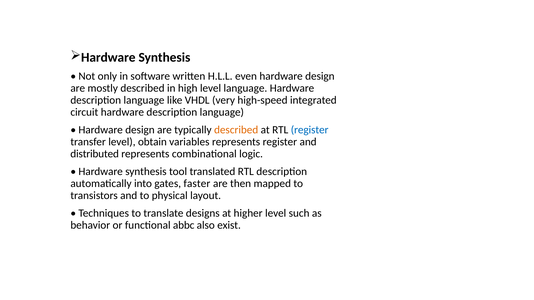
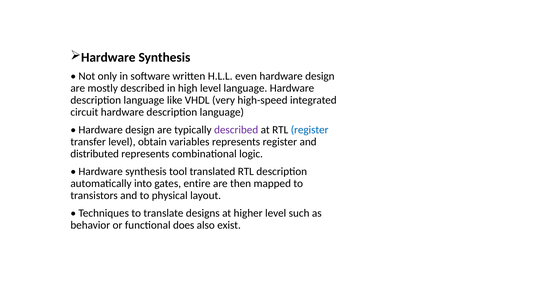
described at (236, 130) colour: orange -> purple
faster: faster -> entire
abbc: abbc -> does
